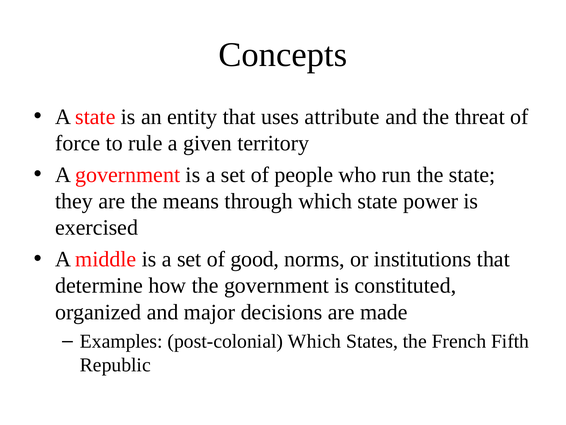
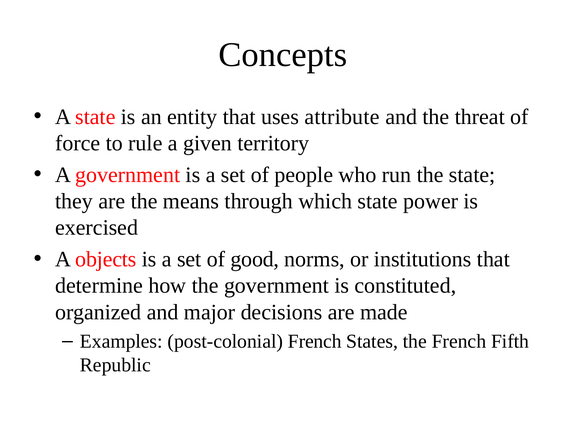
middle: middle -> objects
post-colonial Which: Which -> French
